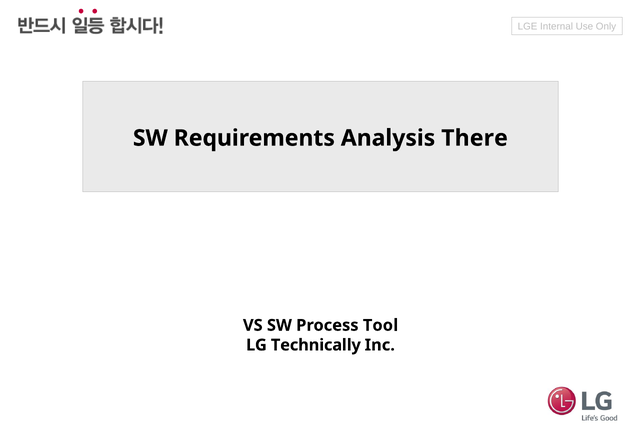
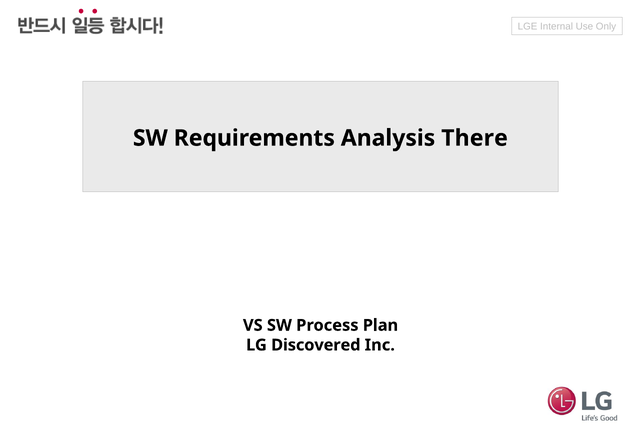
Tool: Tool -> Plan
Technically: Technically -> Discovered
